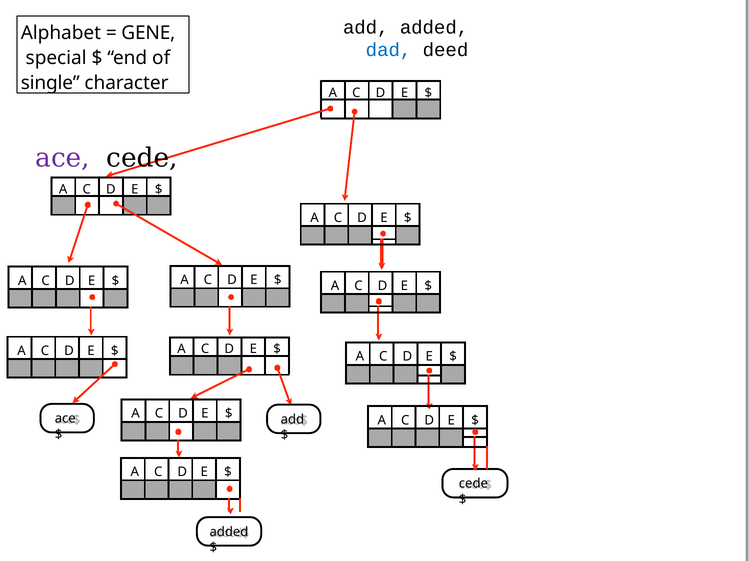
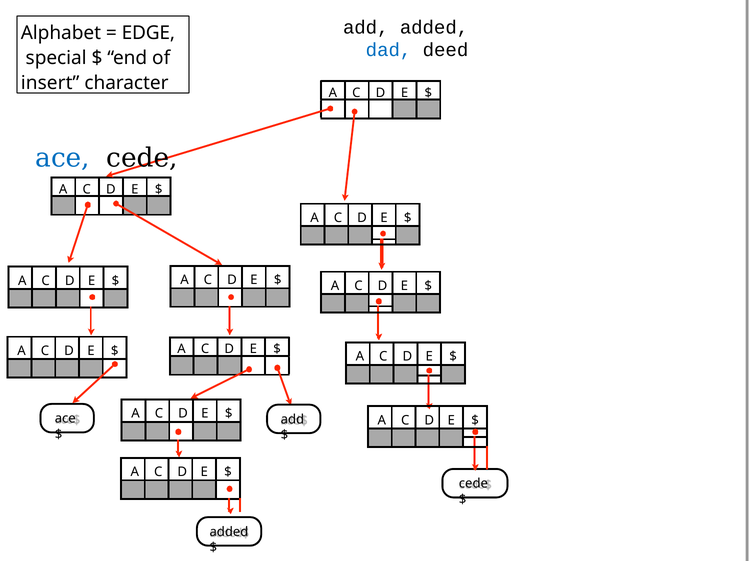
GENE: GENE -> EDGE
single: single -> insert
ace at (63, 158) colour: purple -> blue
